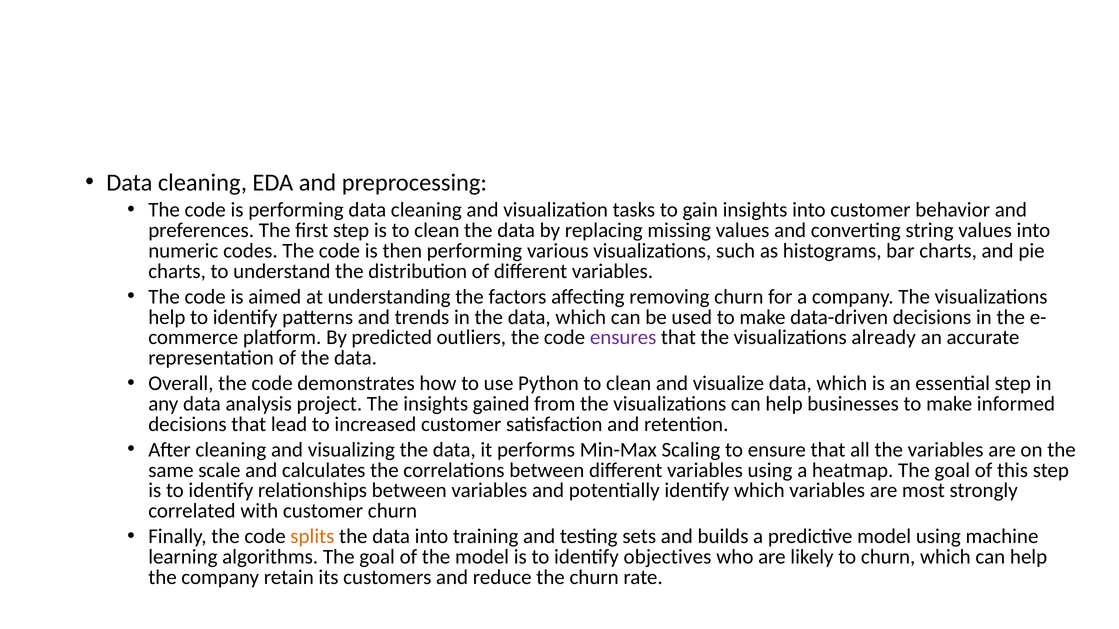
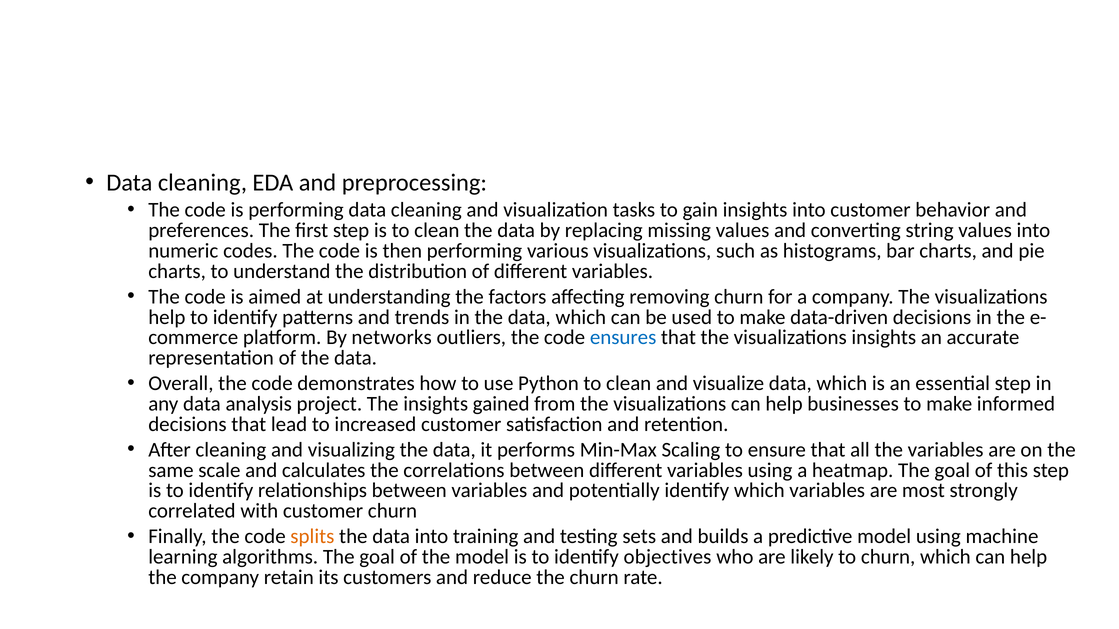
predicted: predicted -> networks
ensures colour: purple -> blue
visualizations already: already -> insights
